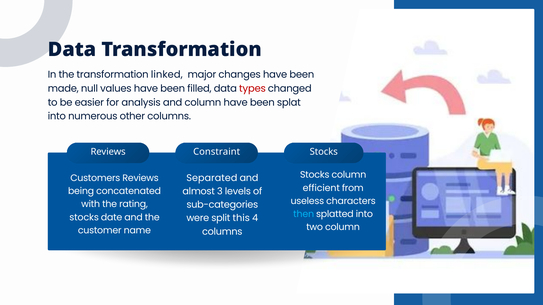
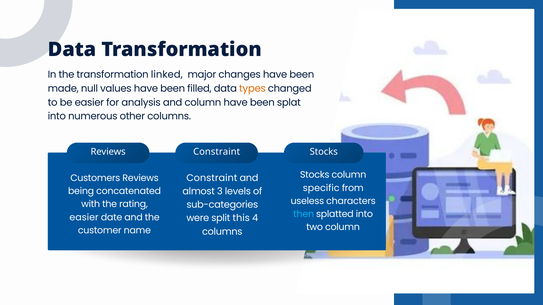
types colour: red -> orange
Separated at (212, 178): Separated -> Constraint
efficient: efficient -> specific
stocks at (84, 218): stocks -> easier
